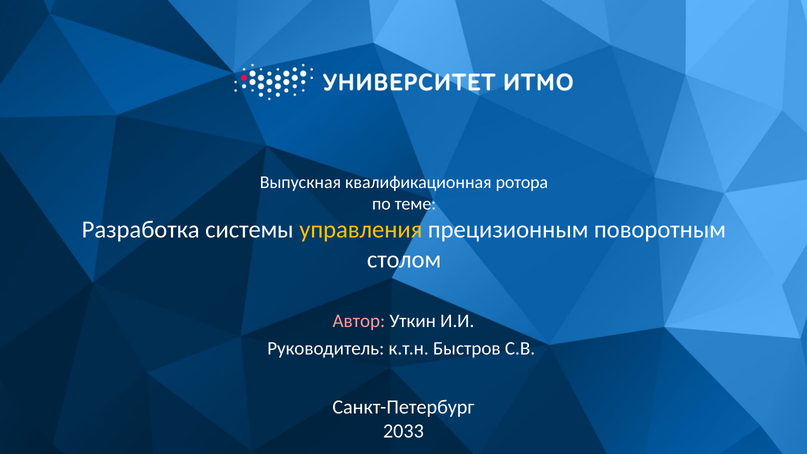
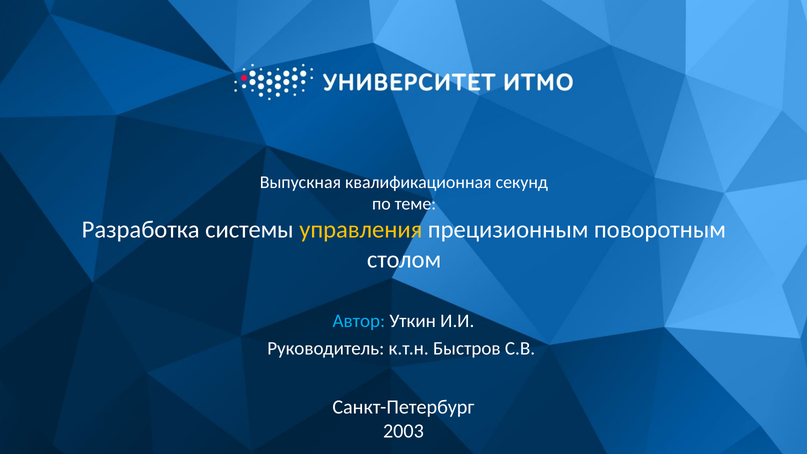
ротора: ротора -> секунд
Автор colour: pink -> light blue
2033: 2033 -> 2003
